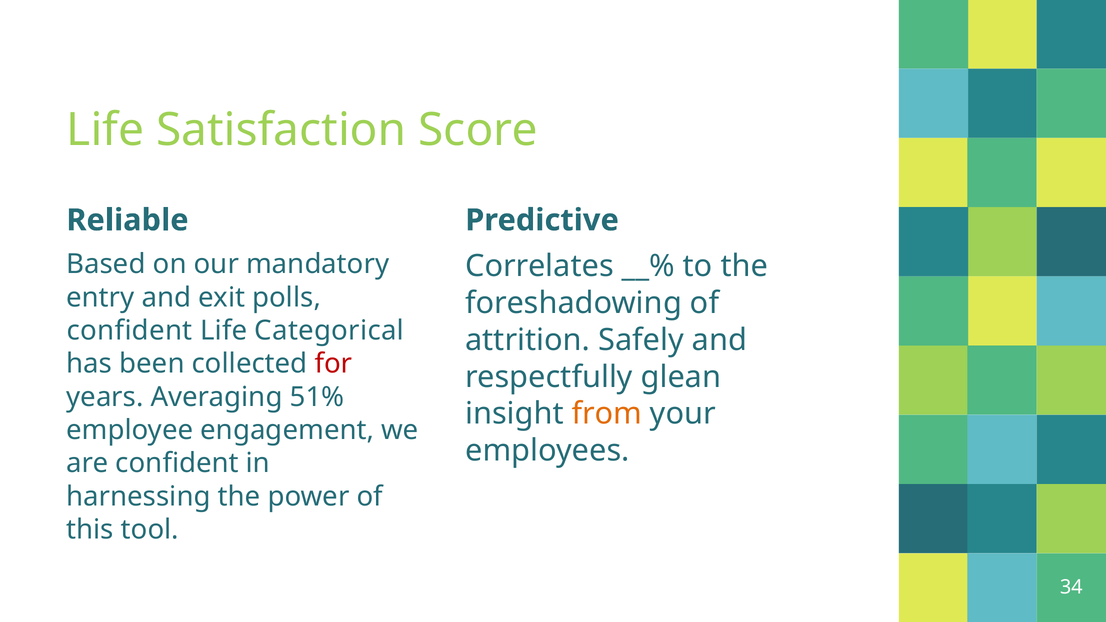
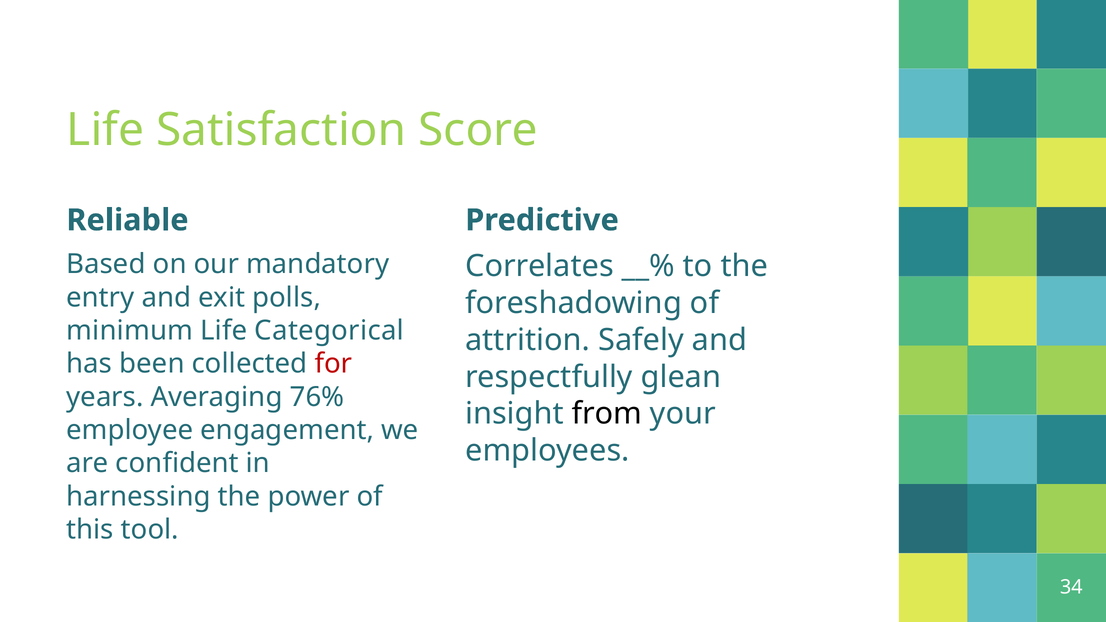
confident at (130, 331): confident -> minimum
51%: 51% -> 76%
from colour: orange -> black
